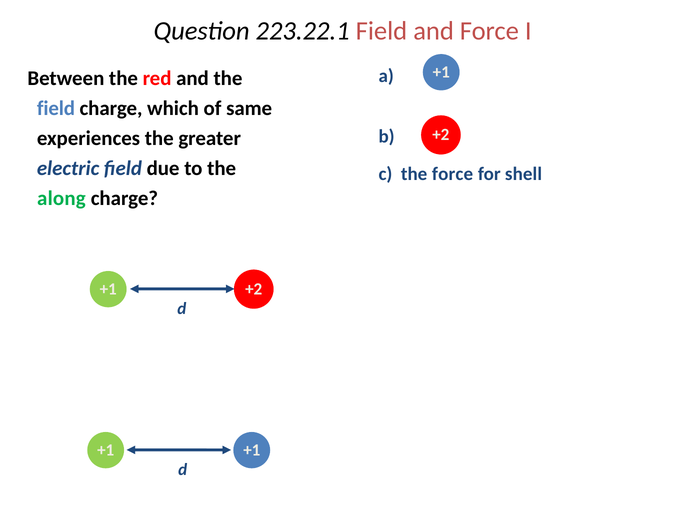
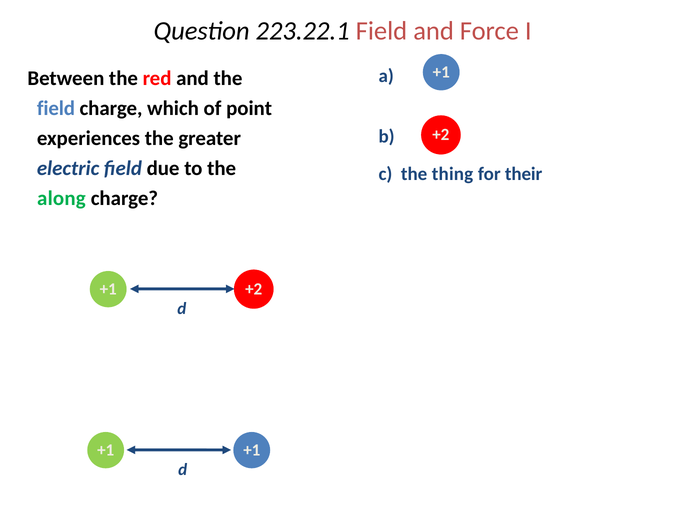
same: same -> point
the force: force -> thing
shell: shell -> their
